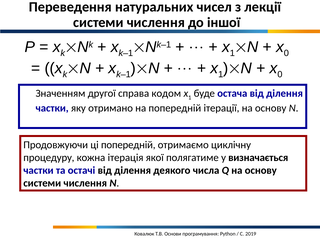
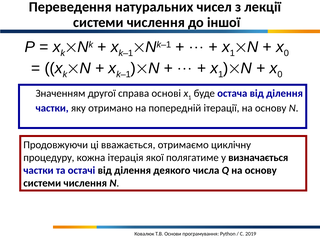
кодом: кодом -> основі
ці попередній: попередній -> вважається
